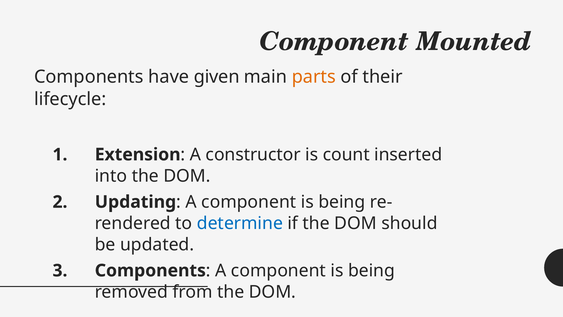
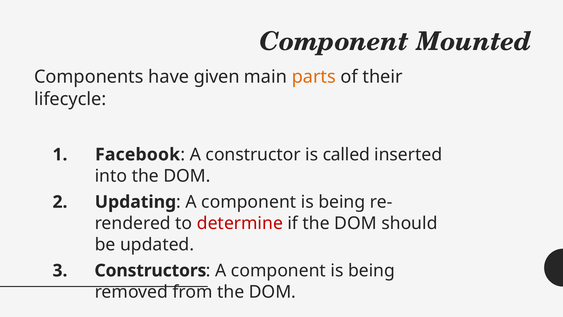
Extension: Extension -> Facebook
count: count -> called
determine colour: blue -> red
Components at (150, 270): Components -> Constructors
